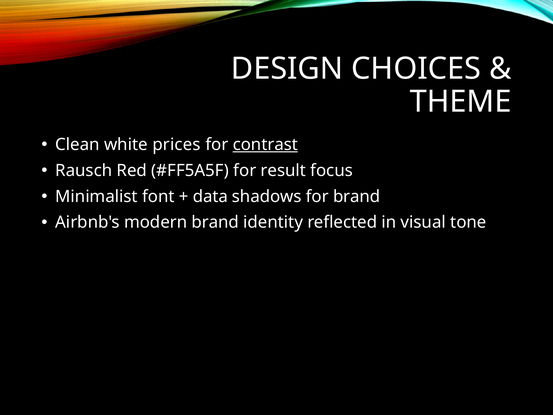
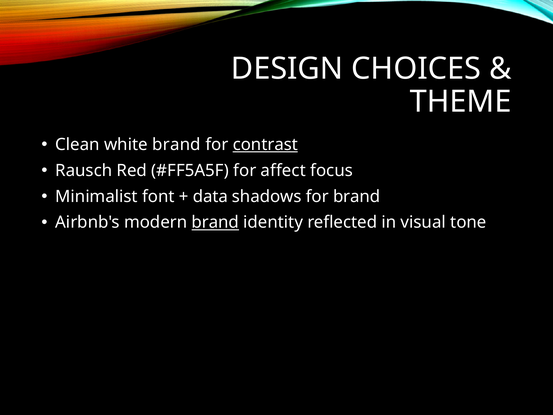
white prices: prices -> brand
result: result -> affect
brand at (215, 222) underline: none -> present
